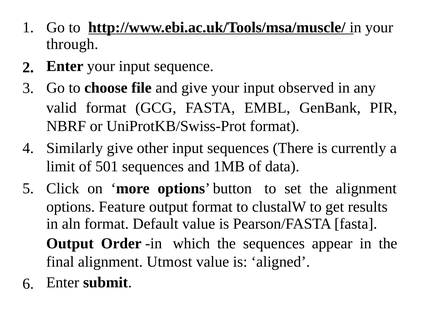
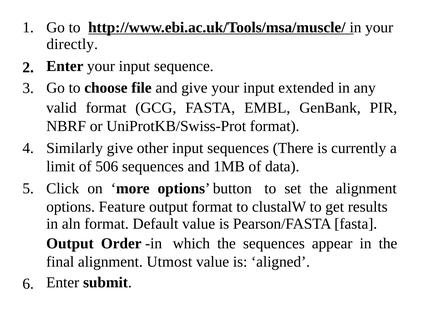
through: through -> directly
observed: observed -> extended
501: 501 -> 506
